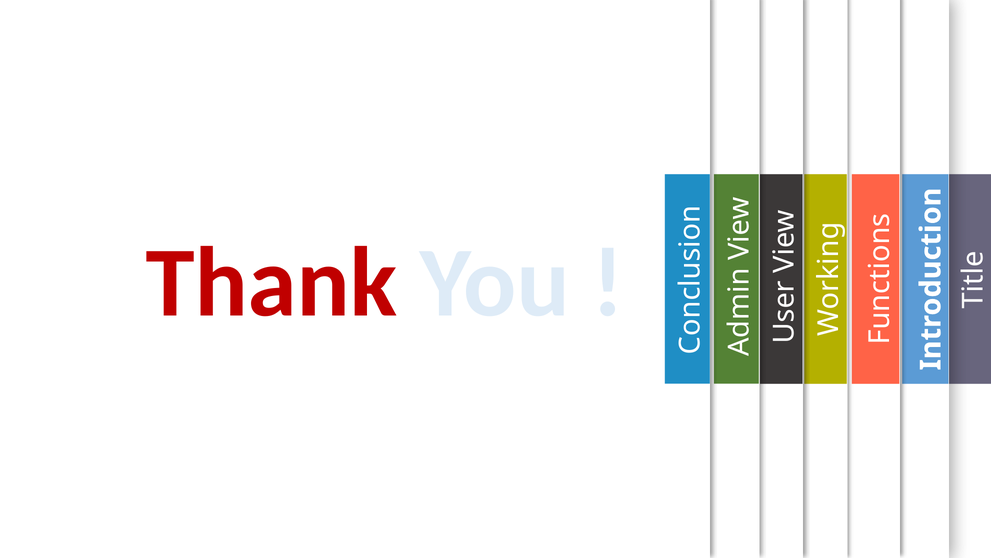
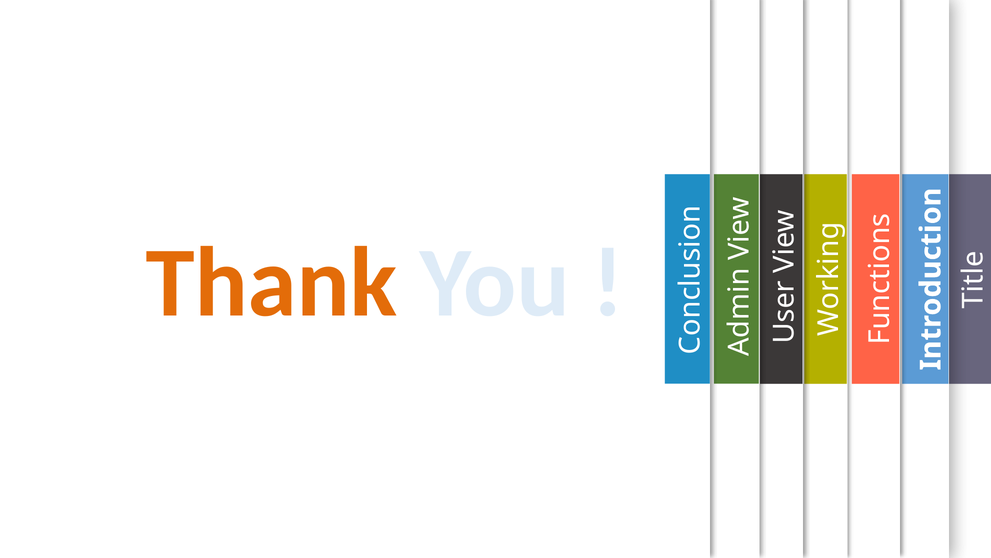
Thank colour: red -> orange
